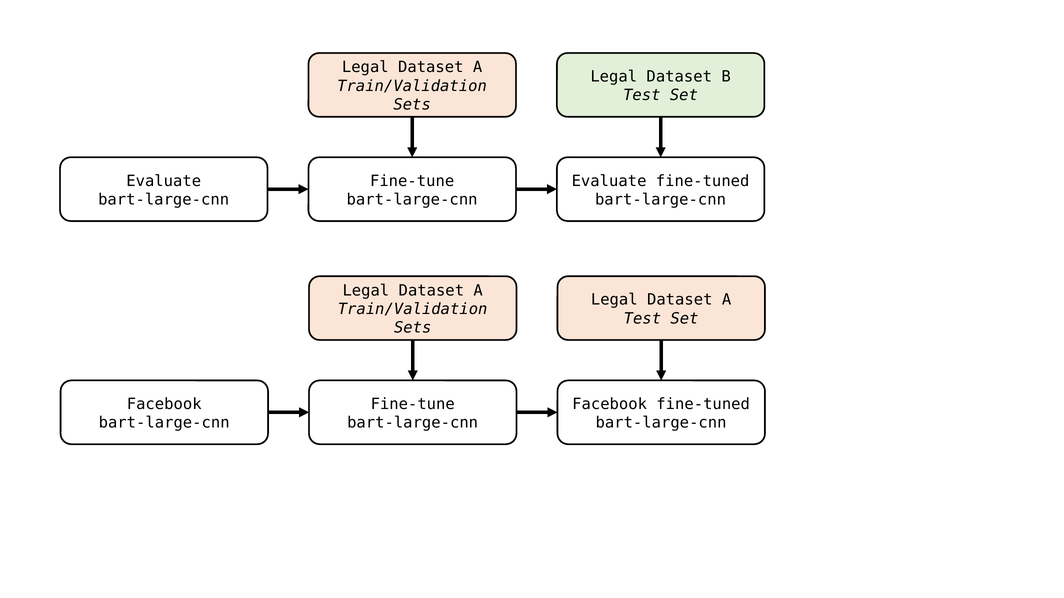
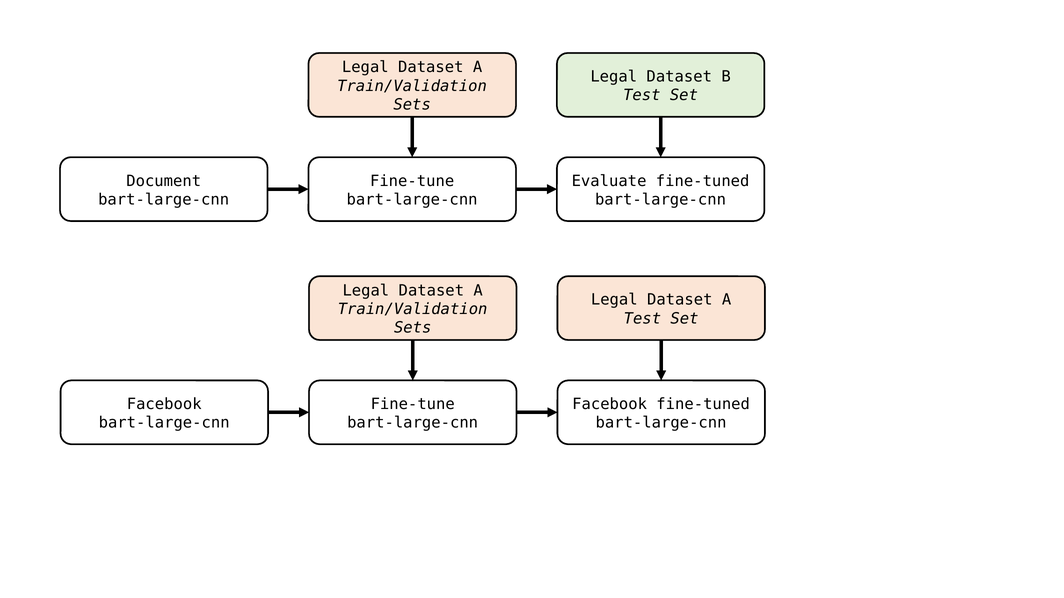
Evaluate at (164, 181): Evaluate -> Document
